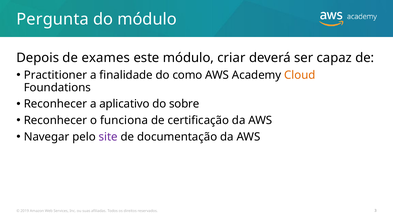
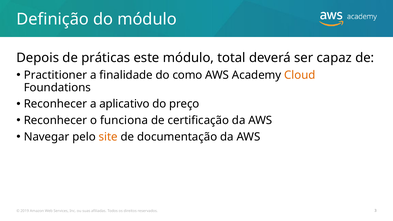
Pergunta: Pergunta -> Definição
exames: exames -> práticas
criar: criar -> total
sobre: sobre -> preço
site colour: purple -> orange
